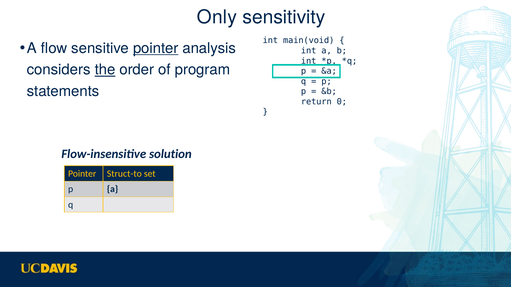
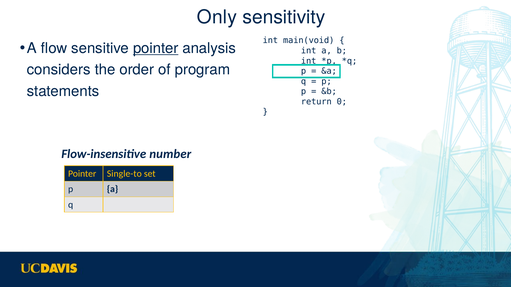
the underline: present -> none
solution: solution -> number
Struct-to: Struct-to -> Single-to
